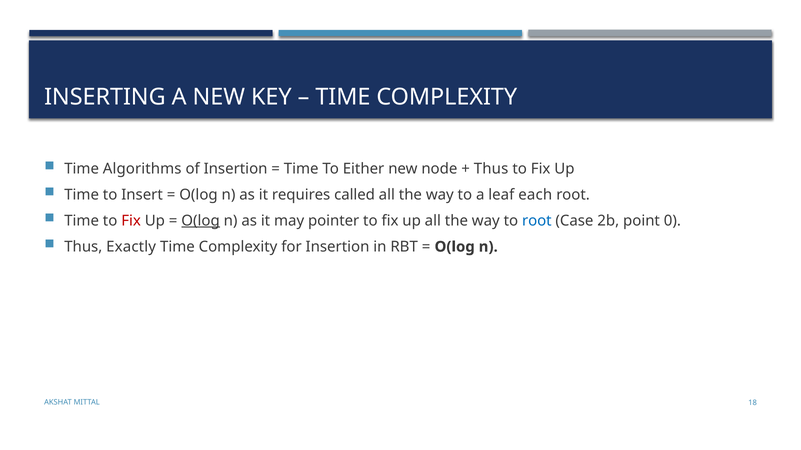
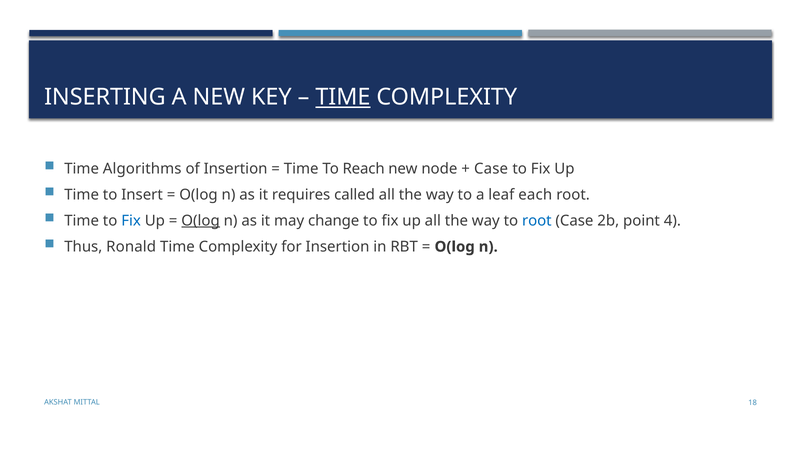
TIME at (343, 97) underline: none -> present
Either: Either -> Reach
Thus at (491, 169): Thus -> Case
Fix at (131, 221) colour: red -> blue
pointer: pointer -> change
0: 0 -> 4
Exactly: Exactly -> Ronald
